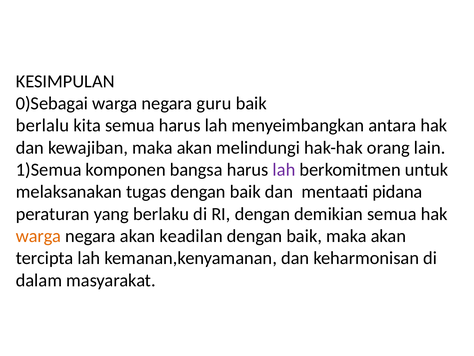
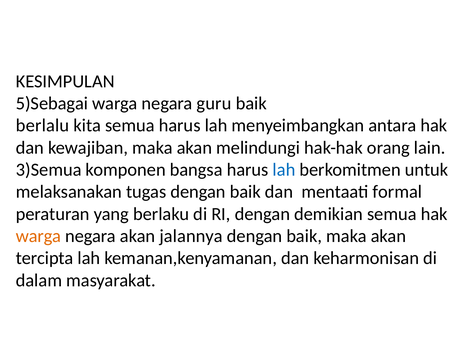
0)Sebagai: 0)Sebagai -> 5)Sebagai
1)Semua: 1)Semua -> 3)Semua
lah at (284, 170) colour: purple -> blue
pidana: pidana -> formal
keadilan: keadilan -> jalannya
